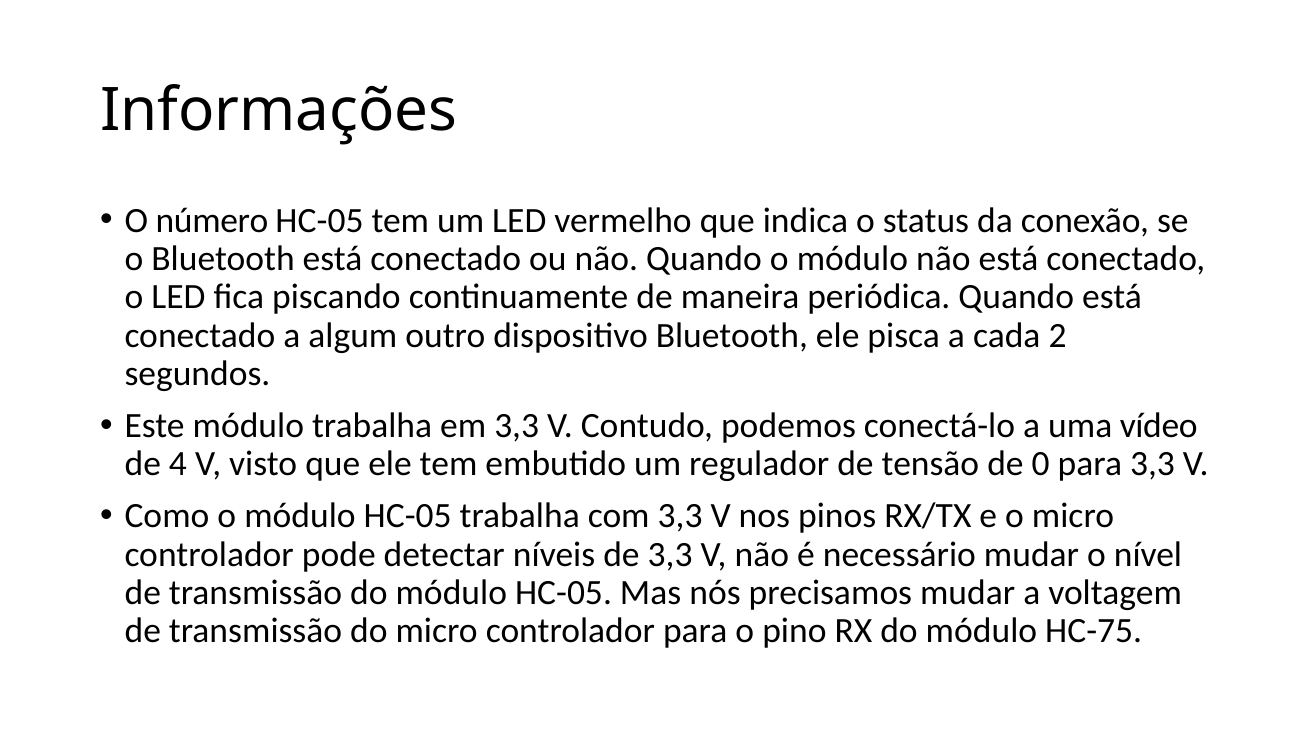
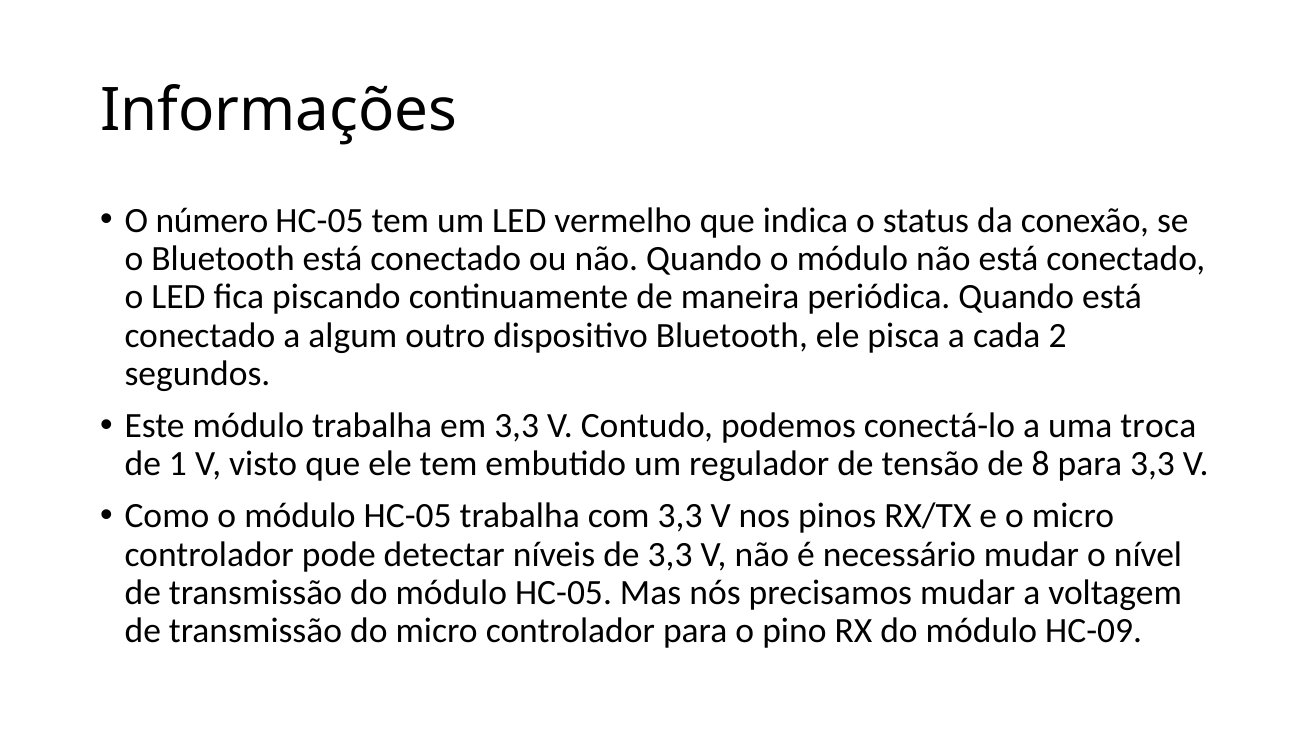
vídeo: vídeo -> troca
4: 4 -> 1
0: 0 -> 8
HC-75: HC-75 -> HC-09
